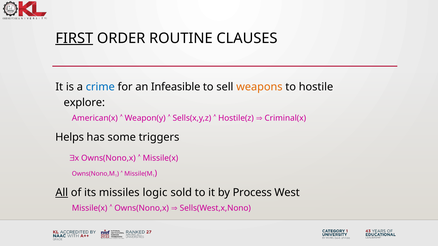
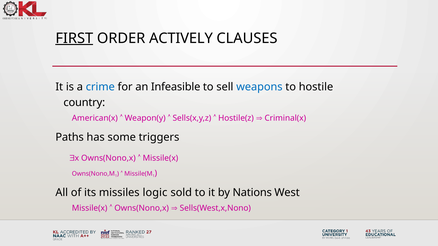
ROUTINE: ROUTINE -> ACTIVELY
weapons colour: orange -> blue
explore: explore -> country
Helps: Helps -> Paths
All underline: present -> none
Process: Process -> Nations
